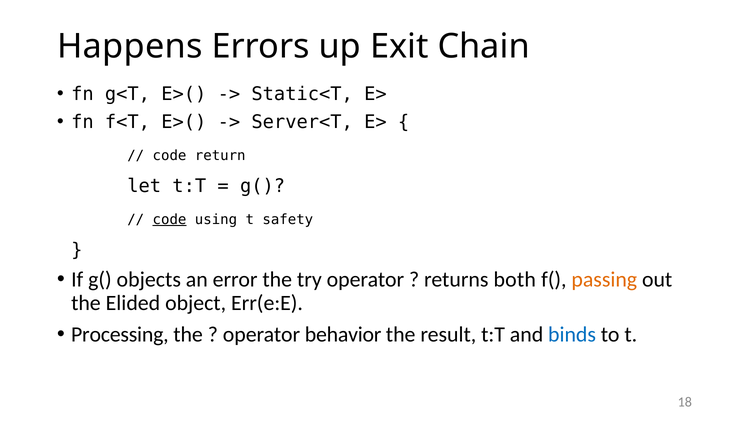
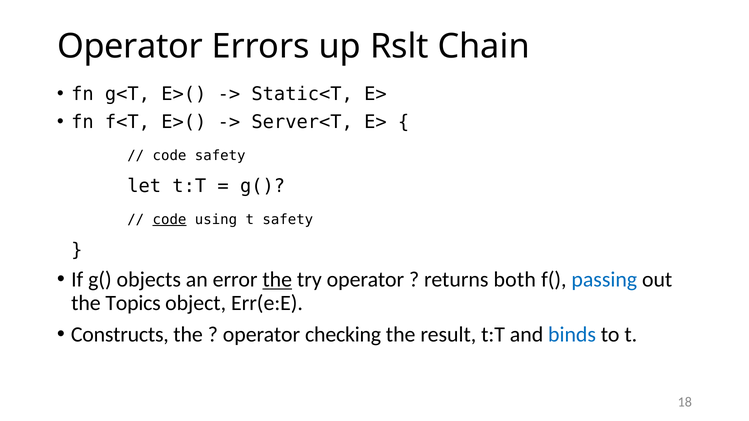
Happens at (130, 47): Happens -> Operator
Exit: Exit -> Rslt
code return: return -> safety
the at (277, 280) underline: none -> present
passing colour: orange -> blue
Elided: Elided -> Topics
Processing: Processing -> Constructs
behavior: behavior -> checking
